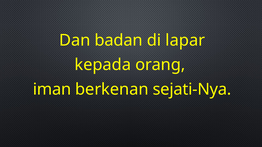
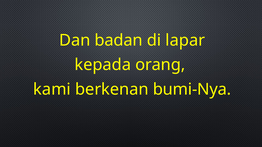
iman: iman -> kami
sejati-Nya: sejati-Nya -> bumi-Nya
